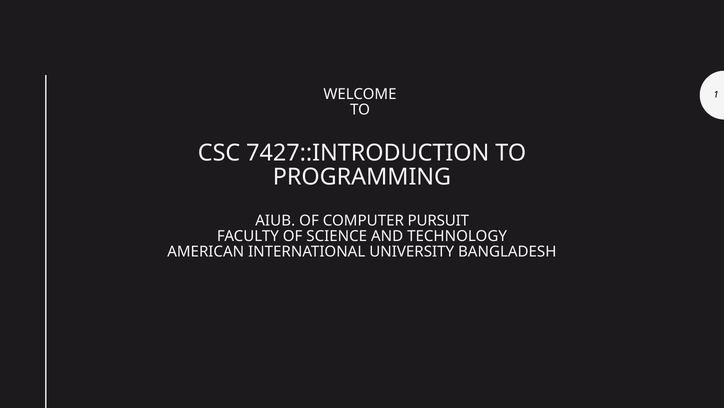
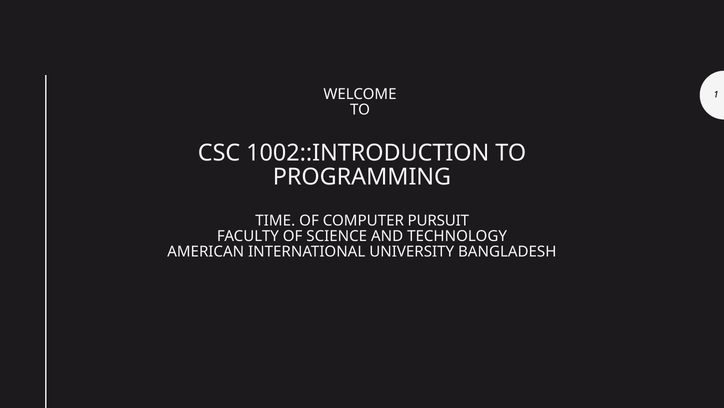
7427::INTRODUCTION: 7427::INTRODUCTION -> 1002::INTRODUCTION
AIUB: AIUB -> TIME
